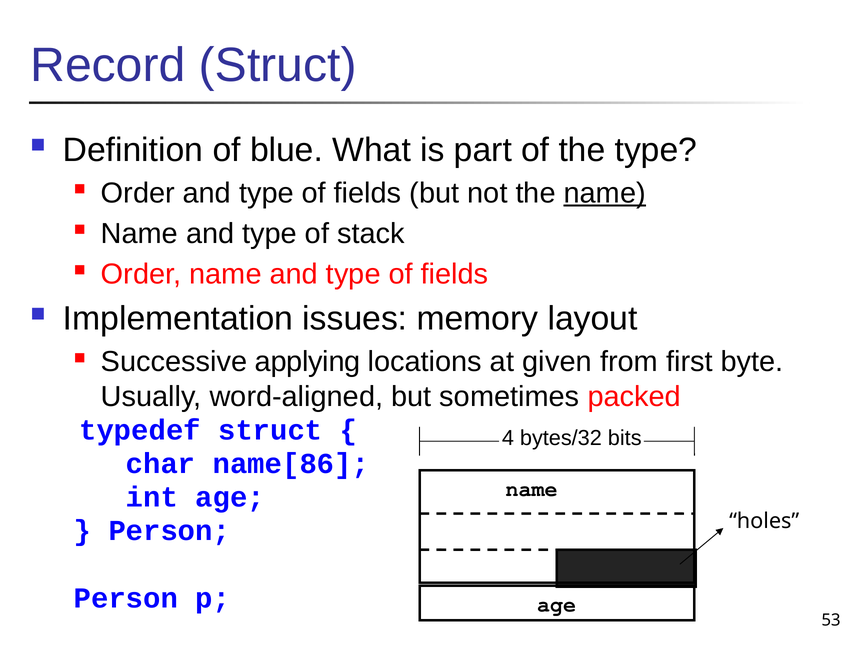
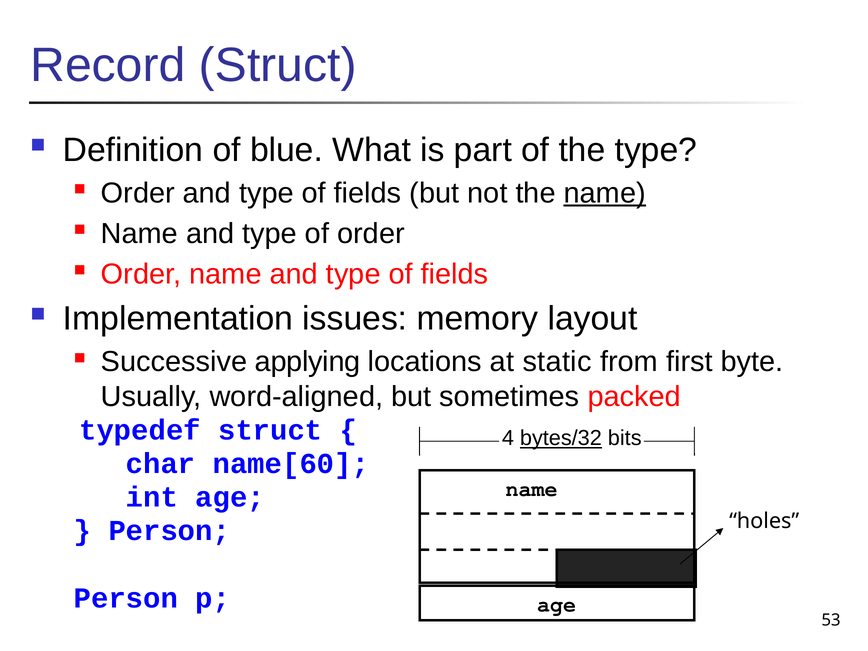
of stack: stack -> order
given: given -> static
bytes/32 underline: none -> present
name[86: name[86 -> name[60
